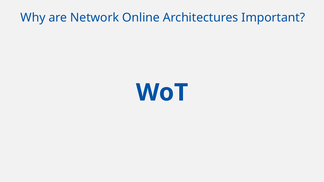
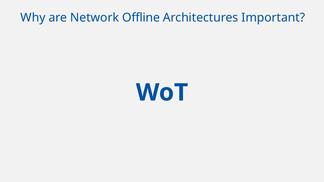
Online: Online -> Offline
